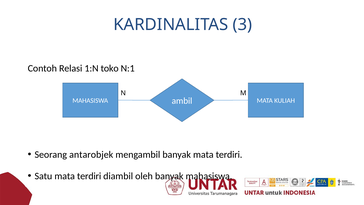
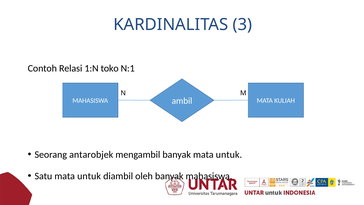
banyak mata terdiri: terdiri -> untuk
Satu mata terdiri: terdiri -> untuk
